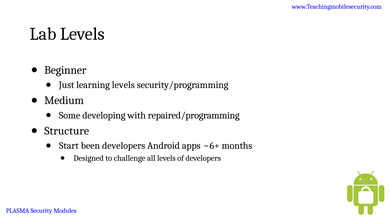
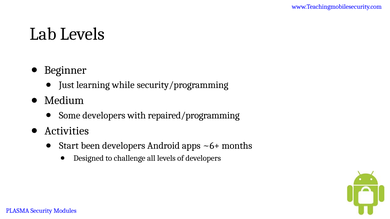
learning levels: levels -> while
Some developing: developing -> developers
Structure: Structure -> Activities
